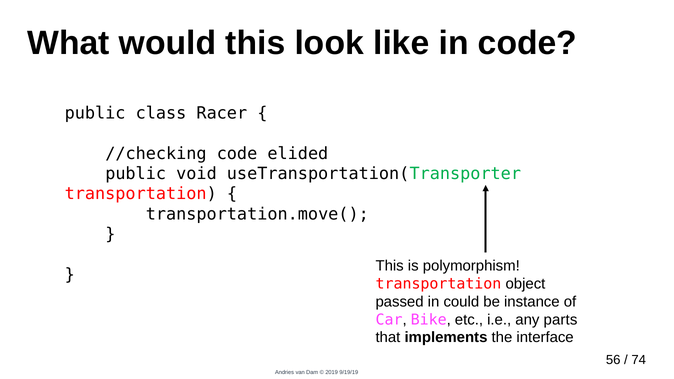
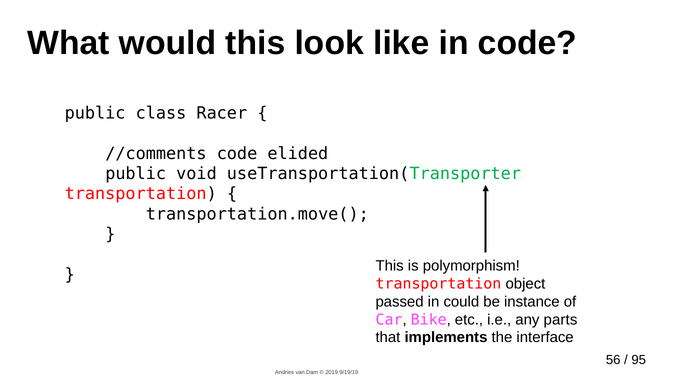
//checking: //checking -> //comments
74: 74 -> 95
